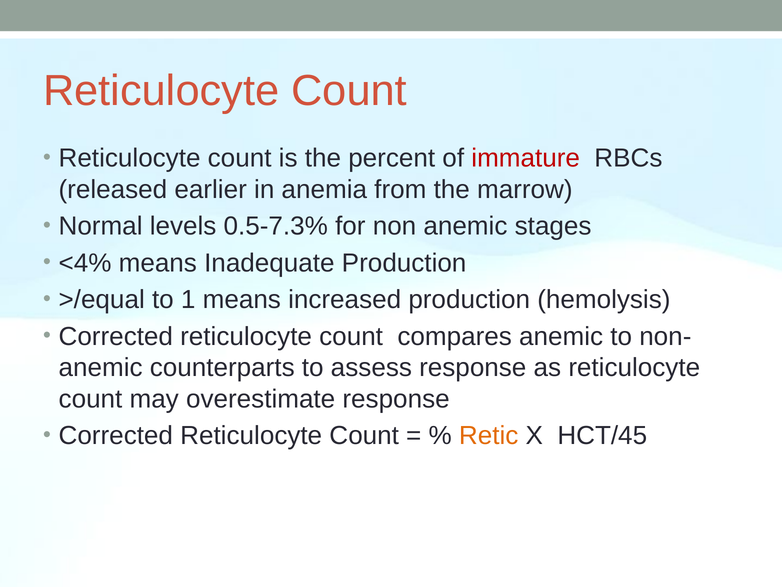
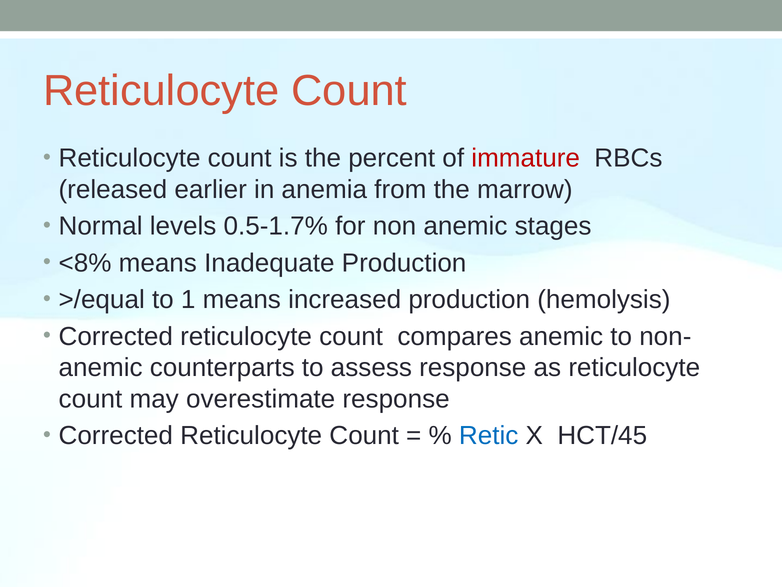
0.5-7.3%: 0.5-7.3% -> 0.5-1.7%
<4%: <4% -> <8%
Retic colour: orange -> blue
